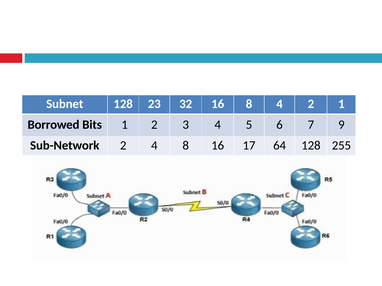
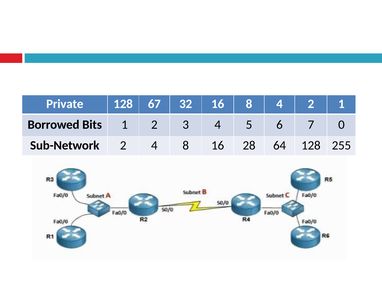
Subnet: Subnet -> Private
23: 23 -> 67
9: 9 -> 0
17: 17 -> 28
